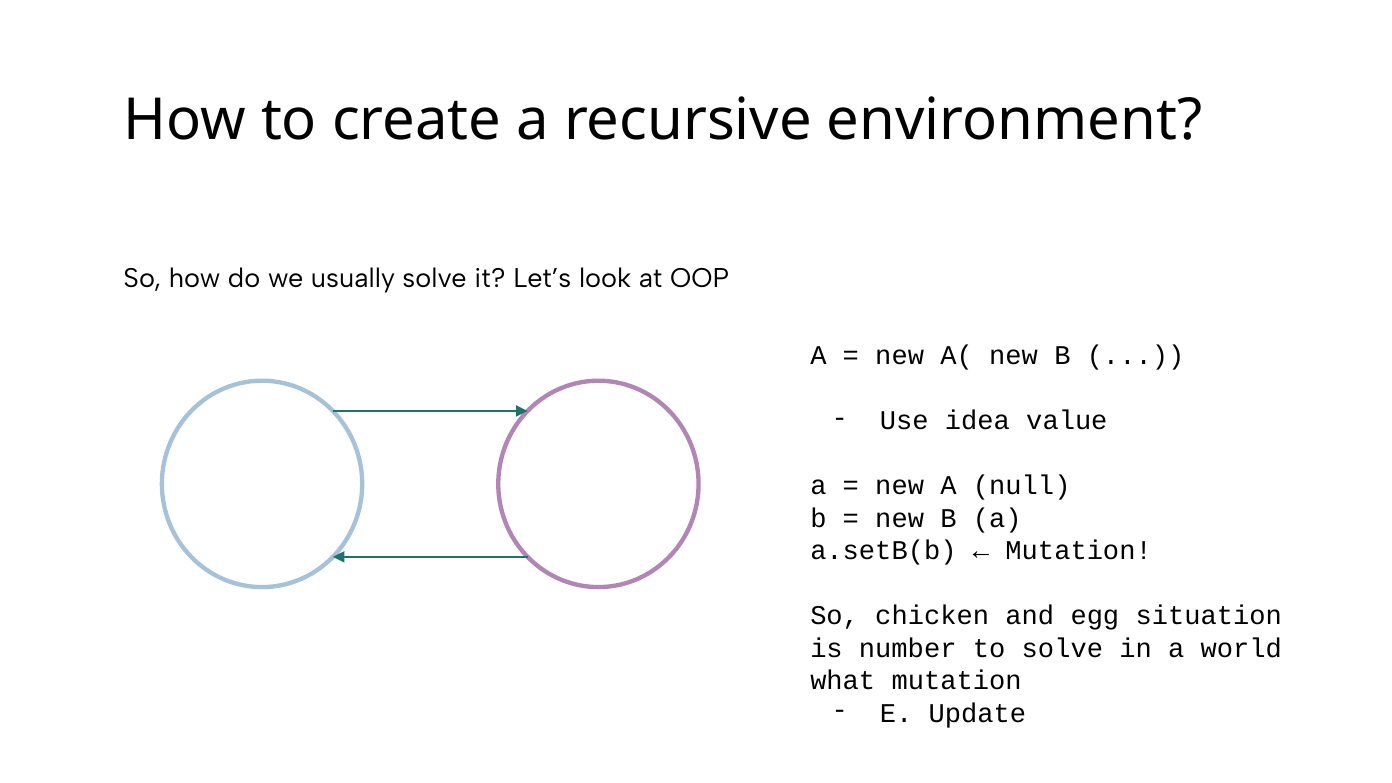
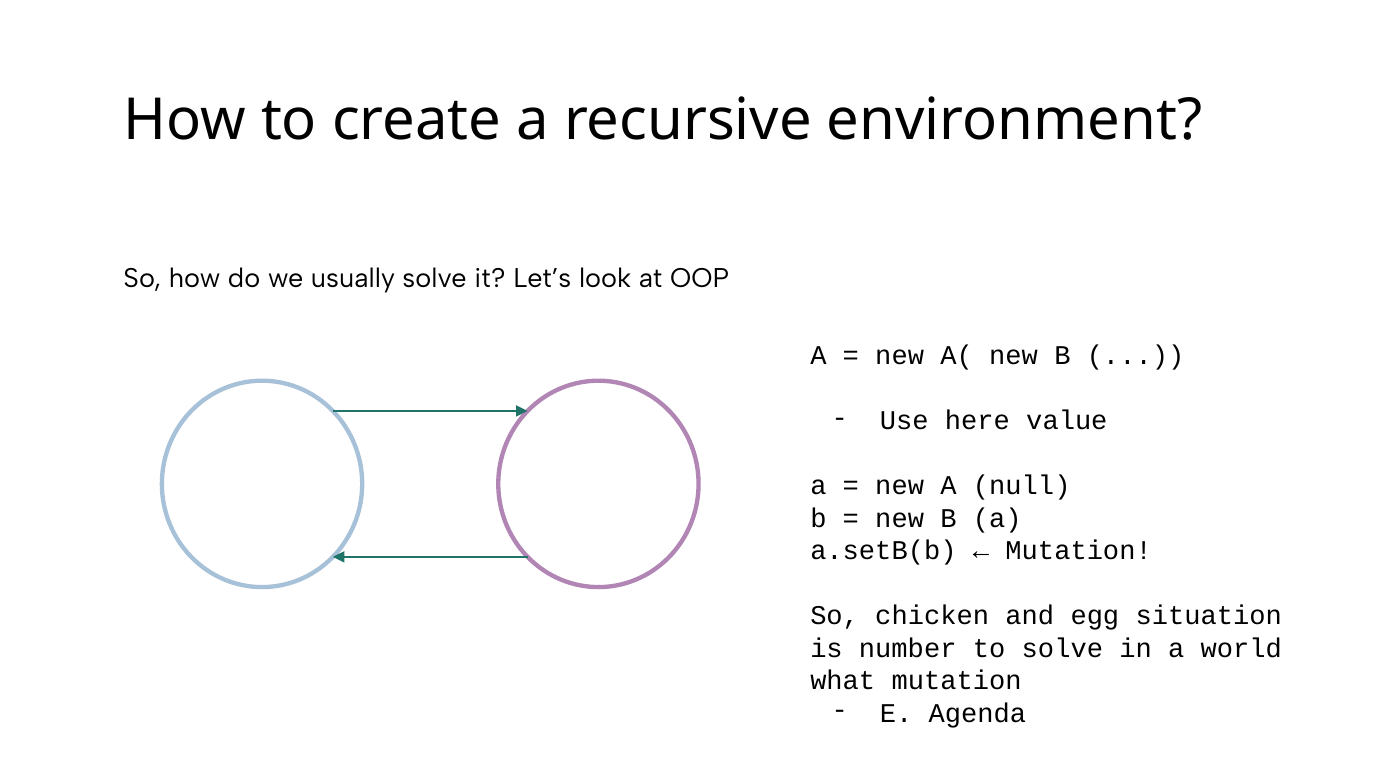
idea: idea -> here
Update: Update -> Agenda
